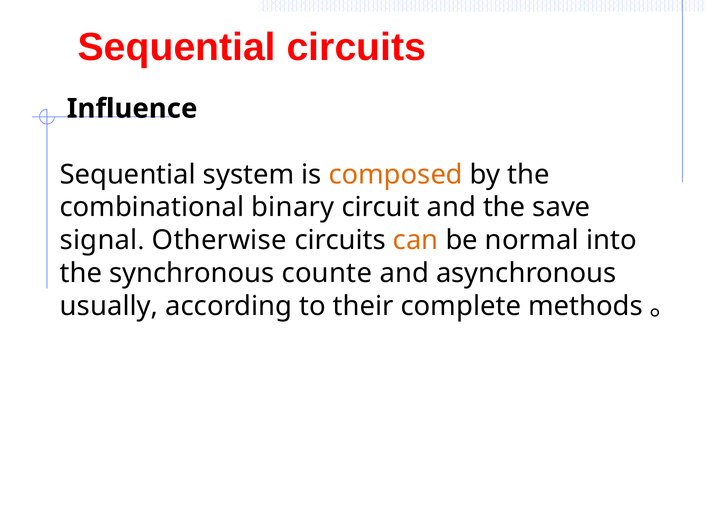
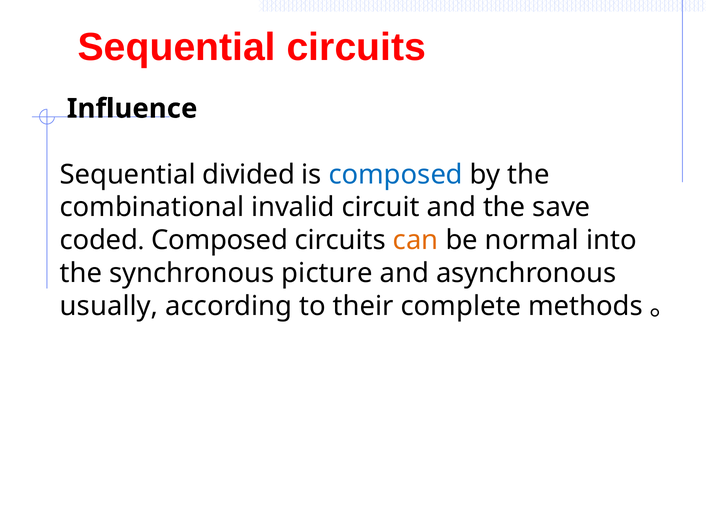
system: system -> divided
composed at (396, 175) colour: orange -> blue
binary: binary -> invalid
signal: signal -> coded
Otherwise at (219, 241): Otherwise -> Composed
counte: counte -> picture
